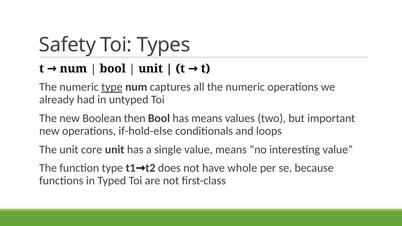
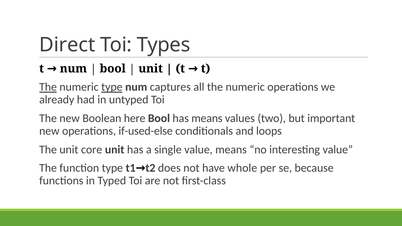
Safety: Safety -> Direct
The at (48, 87) underline: none -> present
then: then -> here
if-hold-else: if-hold-else -> if-used-else
